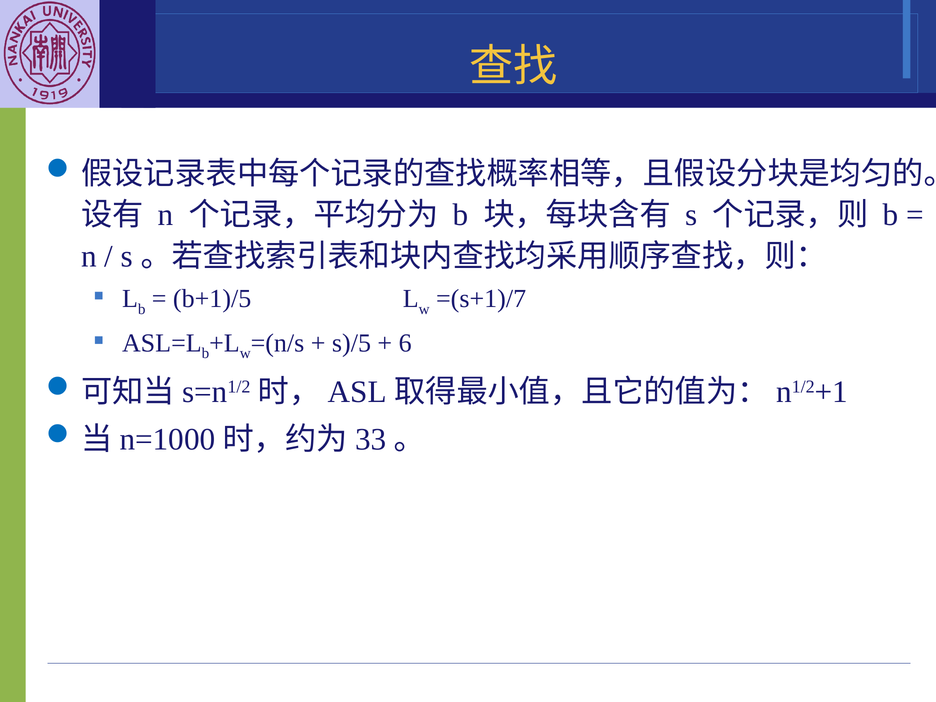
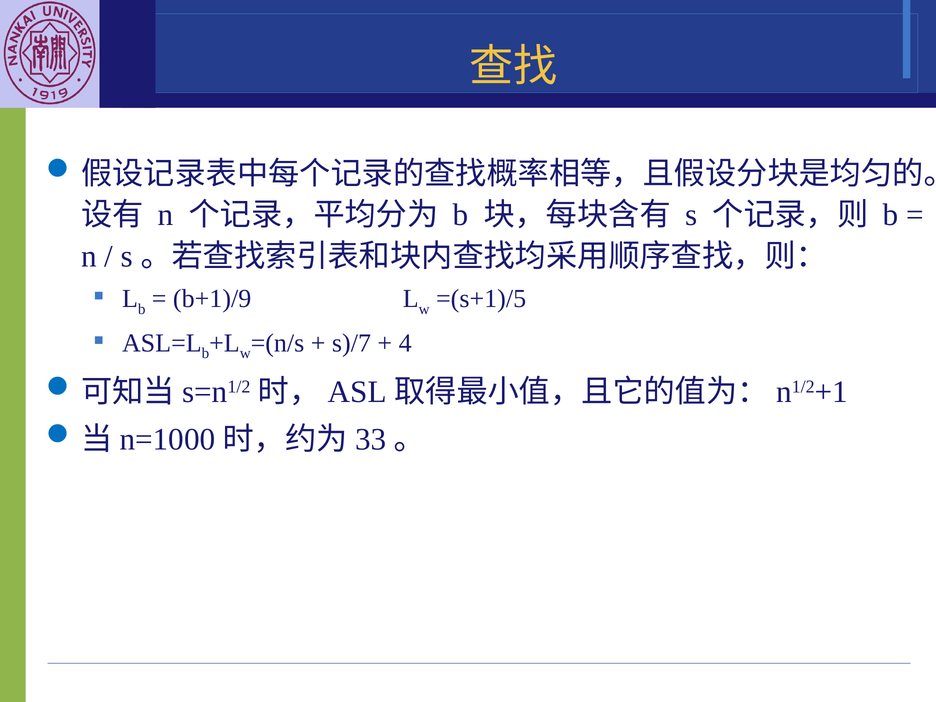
b+1)/5: b+1)/5 -> b+1)/9
=(s+1)/7: =(s+1)/7 -> =(s+1)/5
s)/5: s)/5 -> s)/7
6: 6 -> 4
